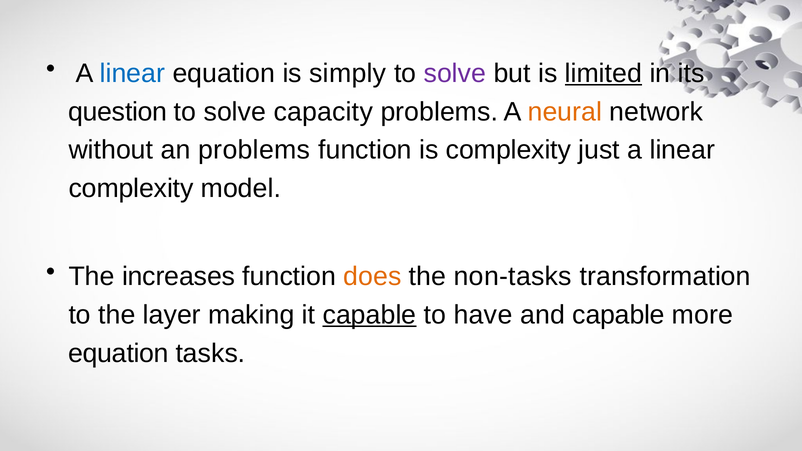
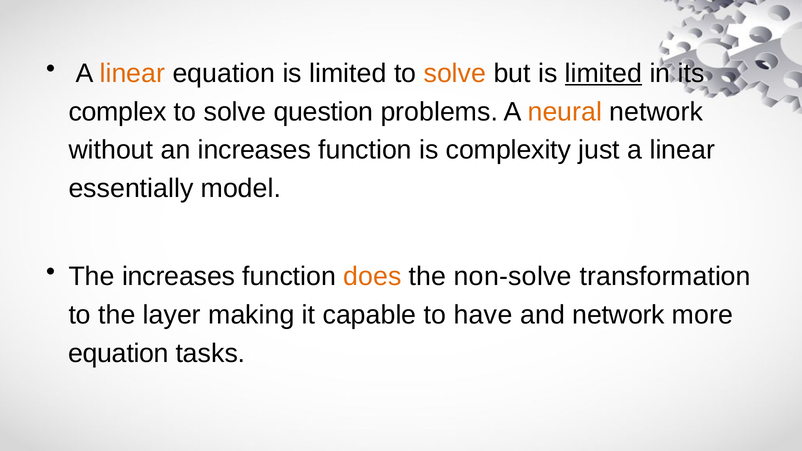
linear at (132, 73) colour: blue -> orange
equation is simply: simply -> limited
solve at (455, 73) colour: purple -> orange
question: question -> complex
capacity: capacity -> question
an problems: problems -> increases
complexity at (131, 189): complexity -> essentially
non-tasks: non-tasks -> non-solve
capable at (369, 315) underline: present -> none
and capable: capable -> network
